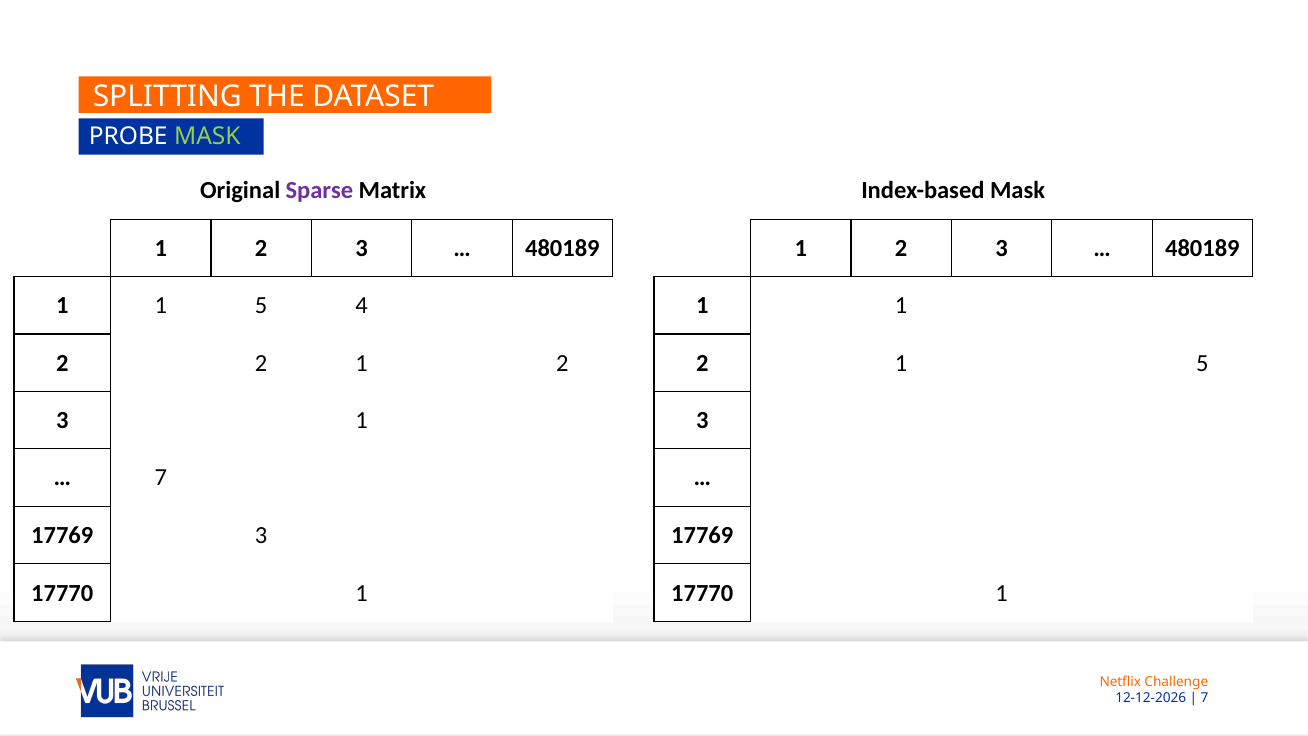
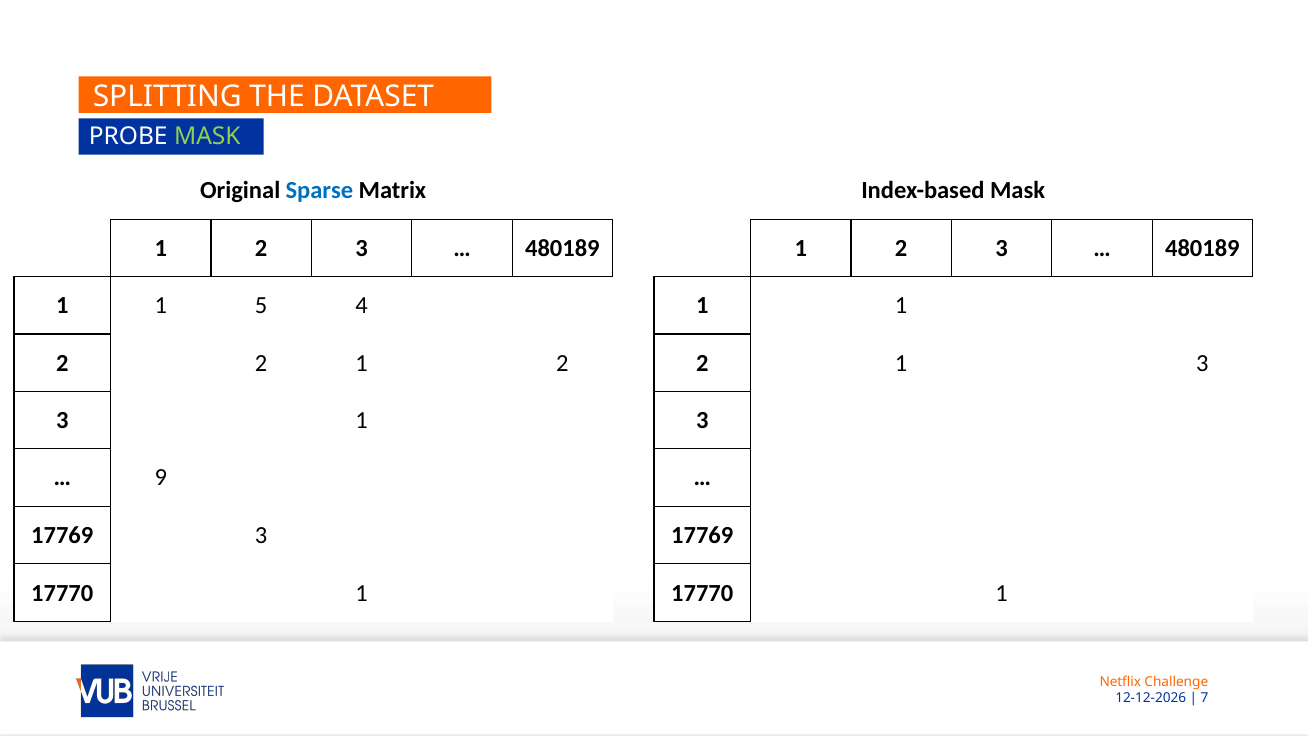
Sparse colour: purple -> blue
2 1 5: 5 -> 3
7 at (161, 478): 7 -> 9
